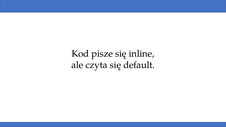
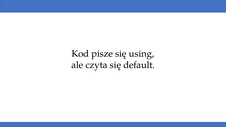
inline: inline -> using
